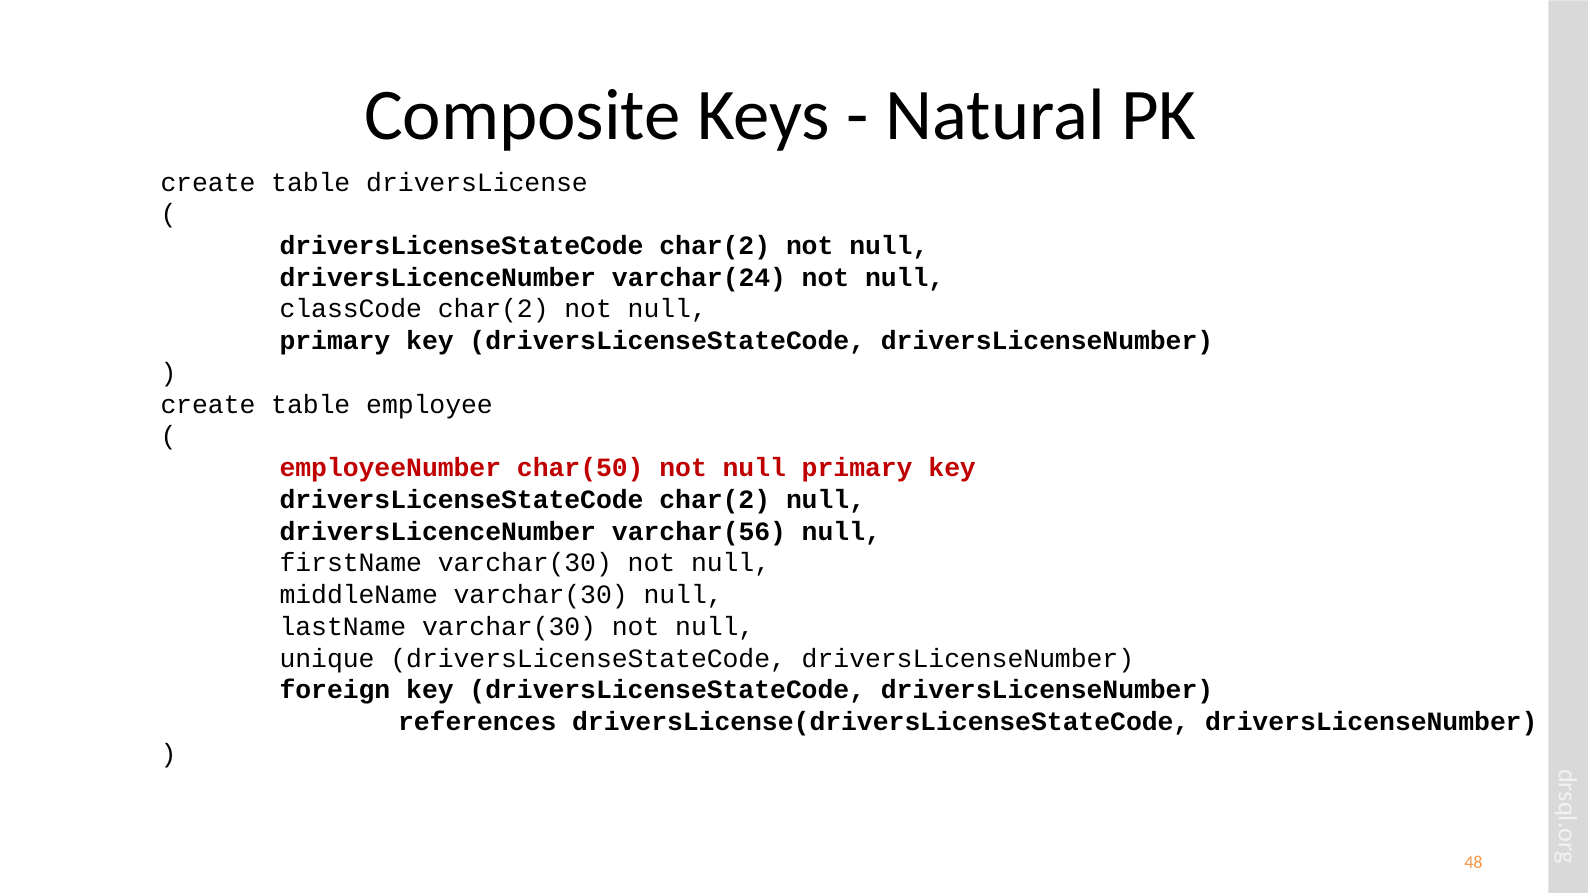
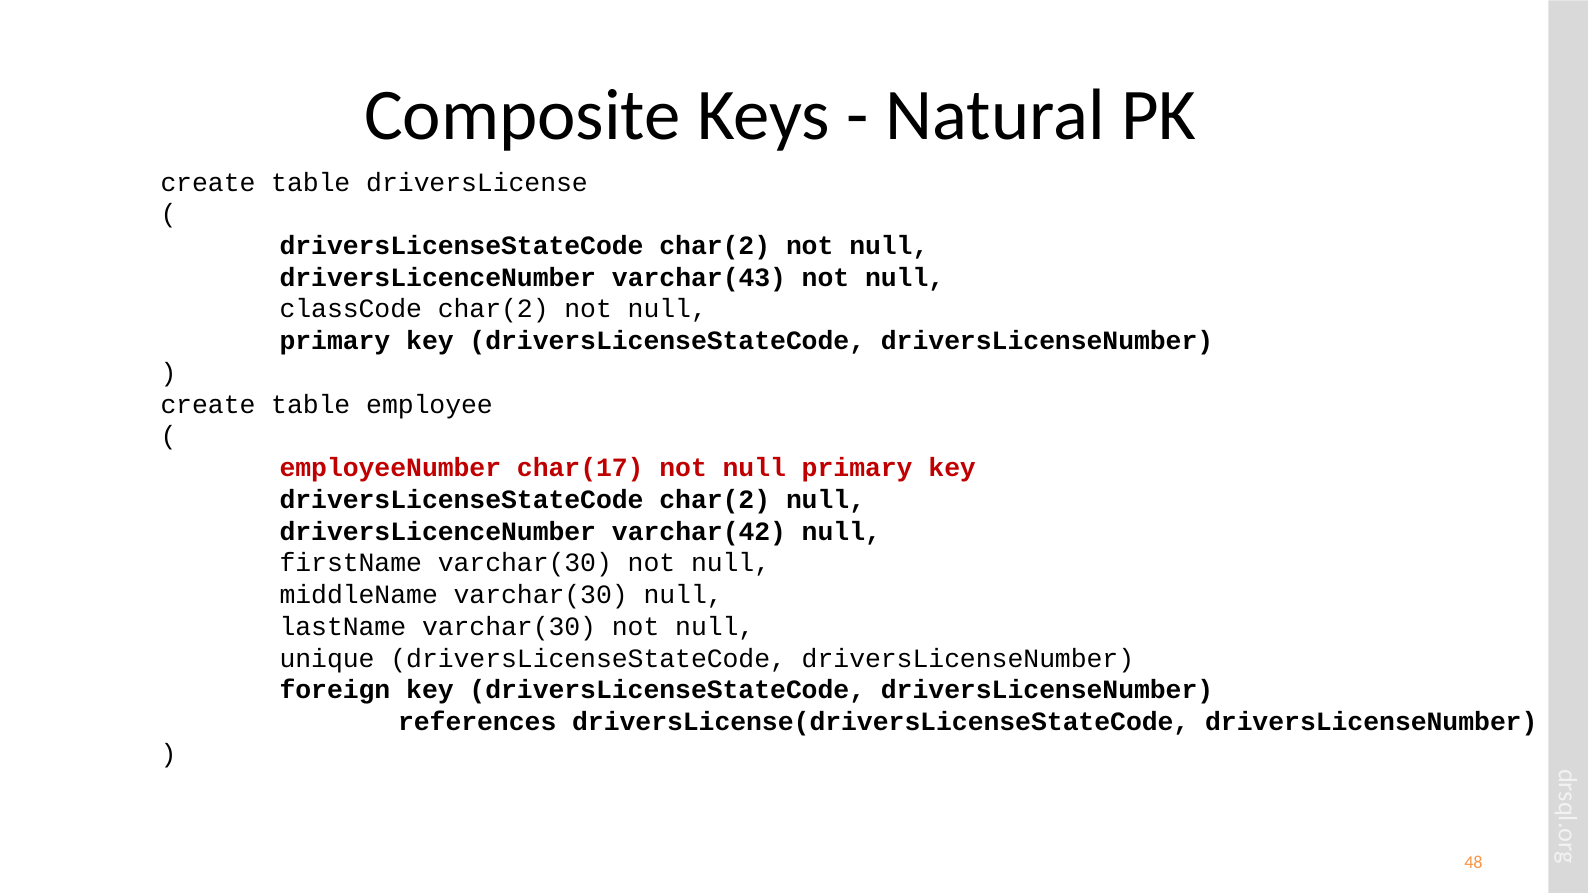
varchar(24: varchar(24 -> varchar(43
char(50: char(50 -> char(17
varchar(56: varchar(56 -> varchar(42
